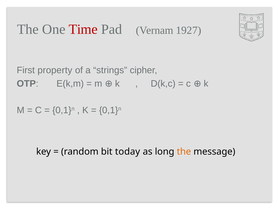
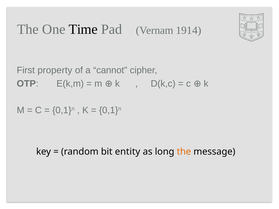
Time colour: red -> black
1927: 1927 -> 1914
strings: strings -> cannot
today: today -> entity
